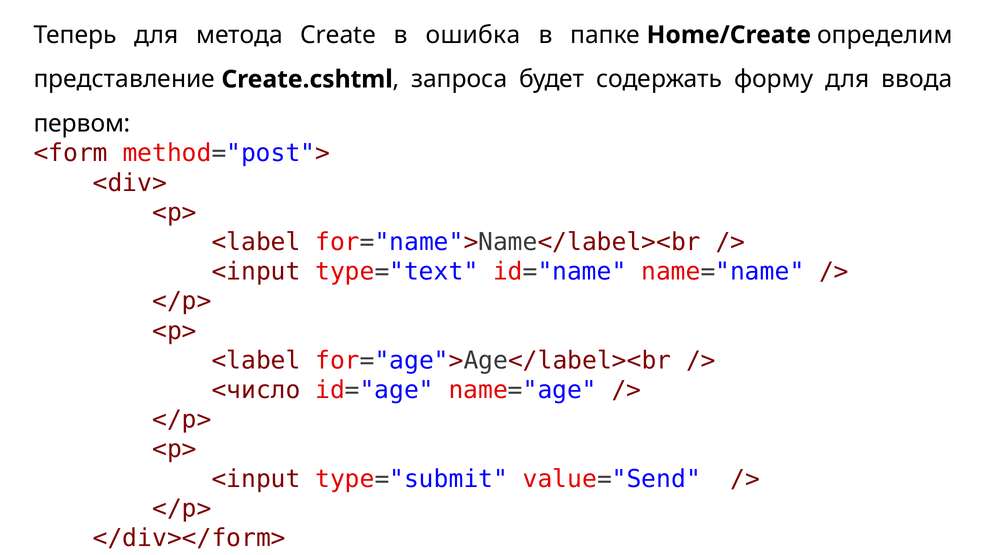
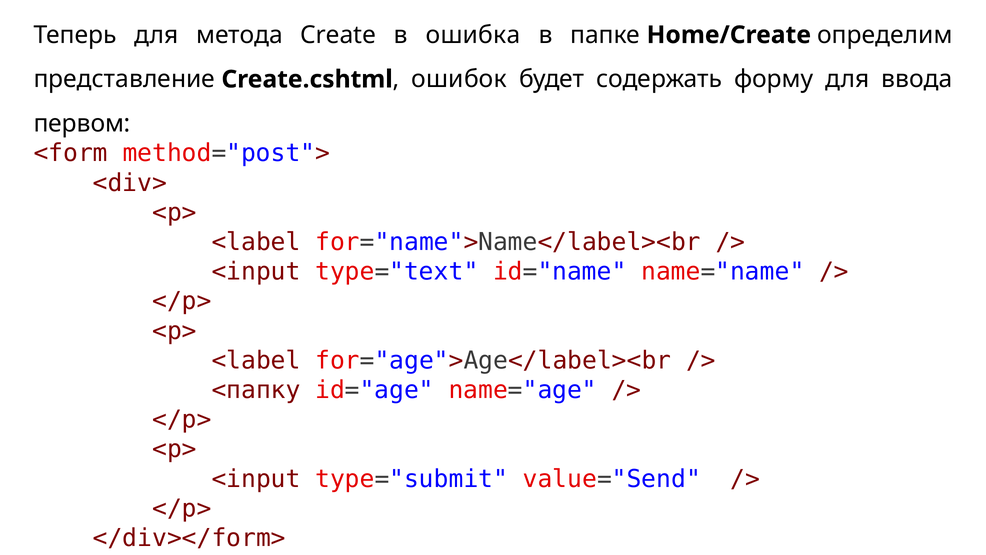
запроса: запроса -> ошибок
<число: <число -> <папку
